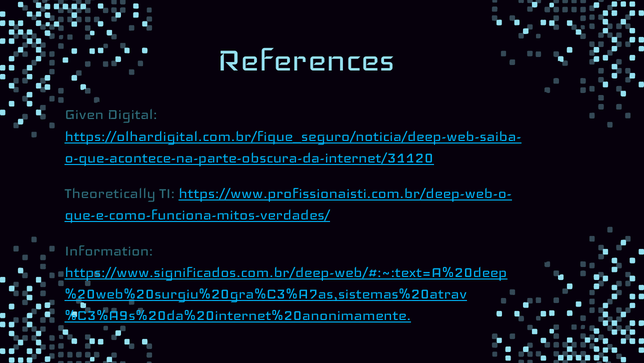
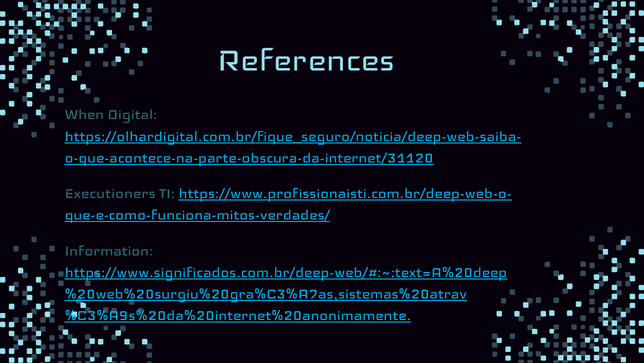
Given: Given -> When
Theoretically: Theoretically -> Executioners
